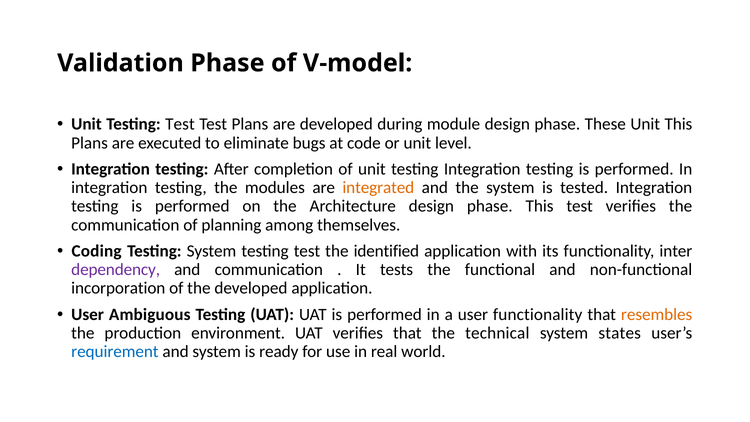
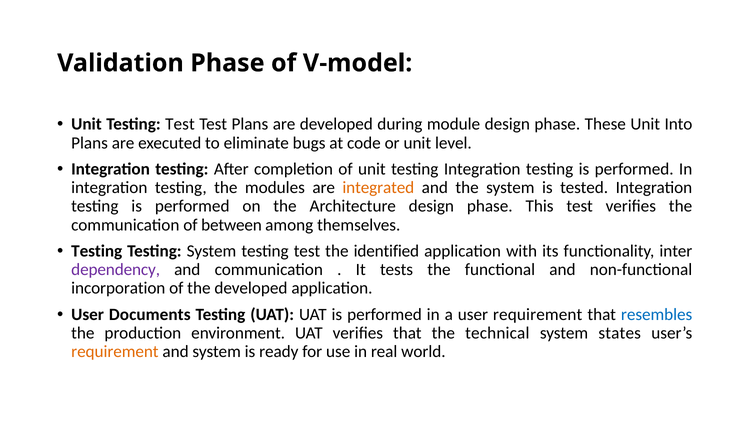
Unit This: This -> Into
planning: planning -> between
Coding at (97, 251): Coding -> Testing
Ambiguous: Ambiguous -> Documents
user functionality: functionality -> requirement
resembles colour: orange -> blue
requirement at (115, 352) colour: blue -> orange
